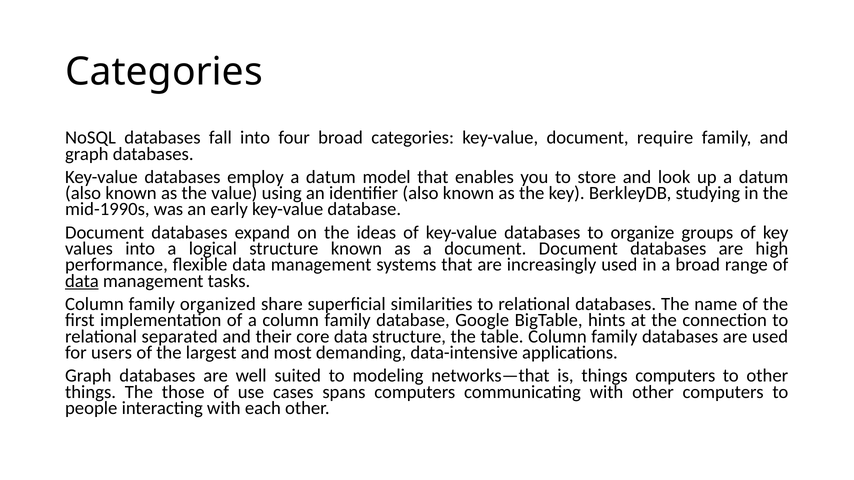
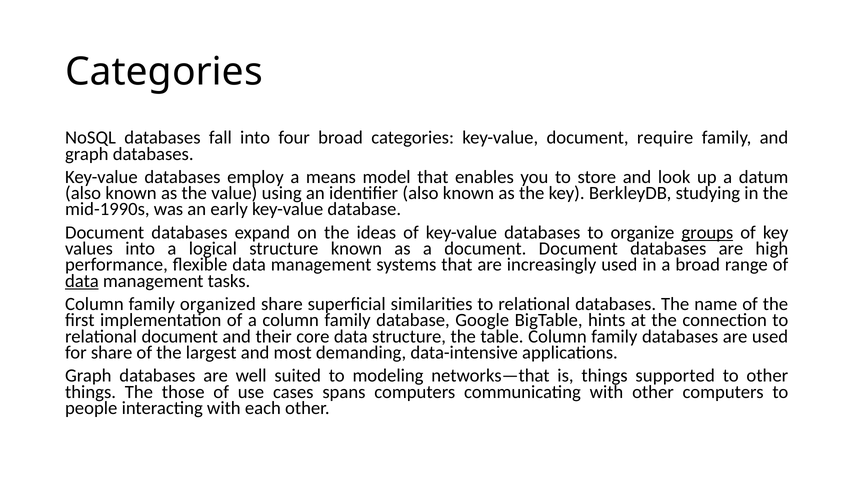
employ a datum: datum -> means
groups underline: none -> present
relational separated: separated -> document
for users: users -> share
things computers: computers -> supported
